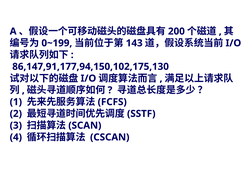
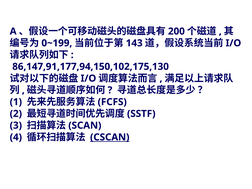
CSCAN underline: none -> present
